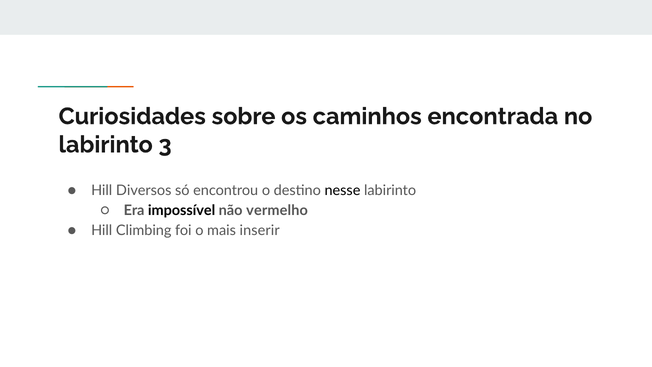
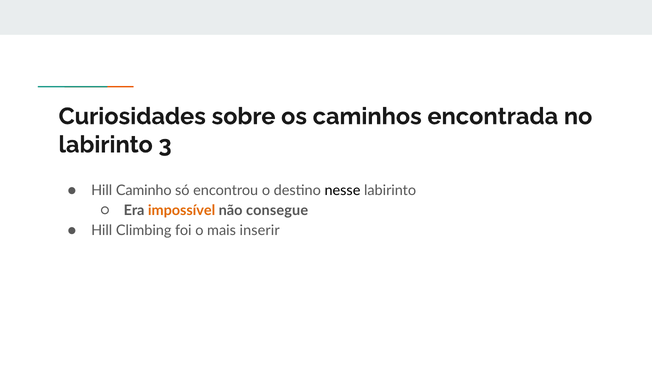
Diversos: Diversos -> Caminho
impossível colour: black -> orange
vermelho: vermelho -> consegue
